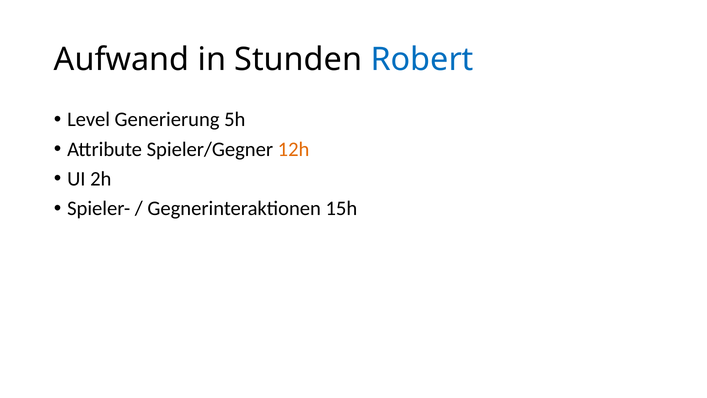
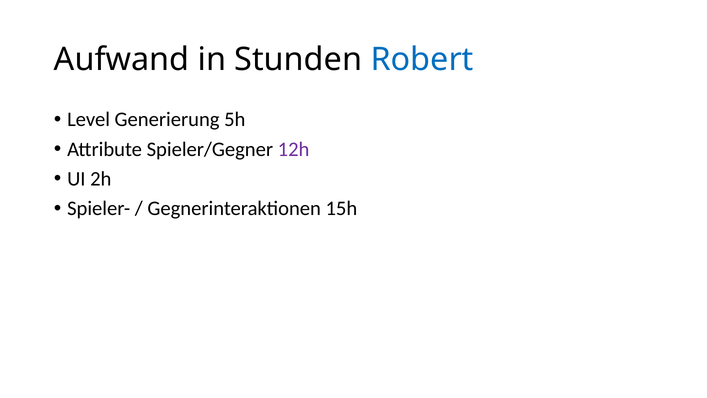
12h colour: orange -> purple
